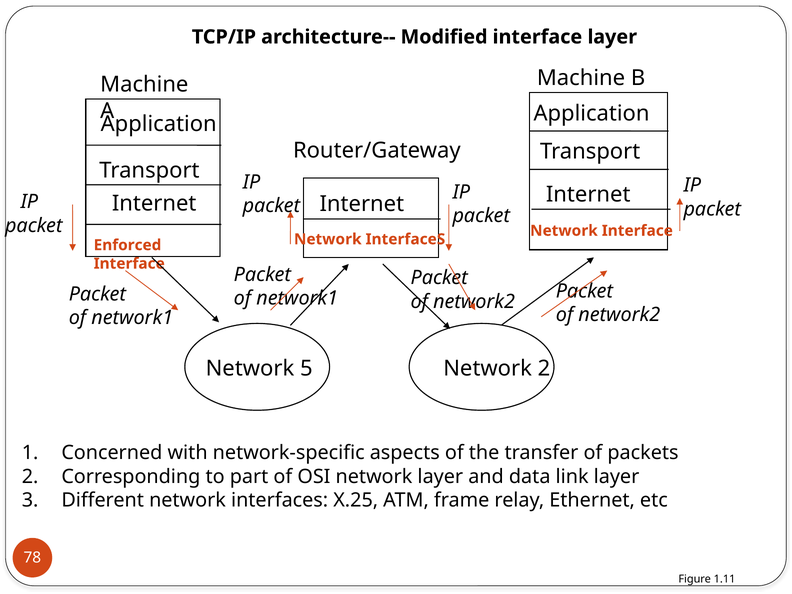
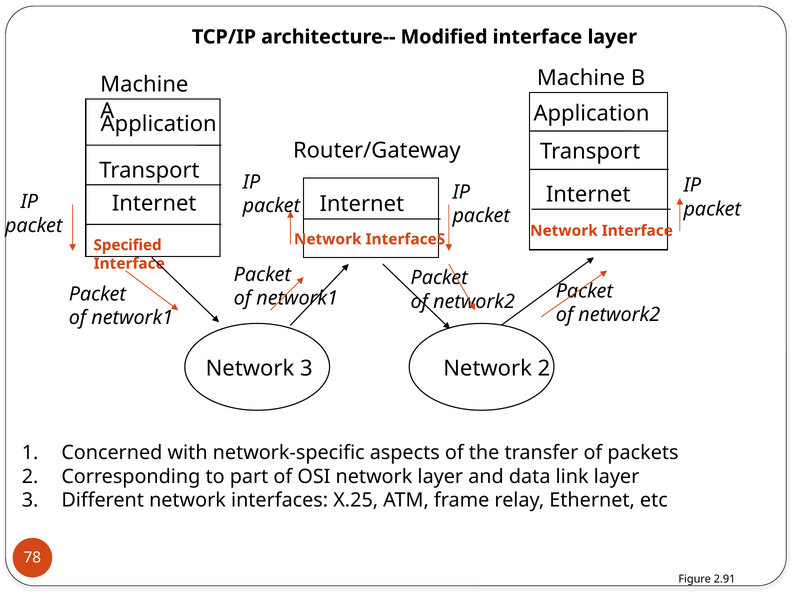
Enforced: Enforced -> Specified
Network 5: 5 -> 3
1.11: 1.11 -> 2.91
